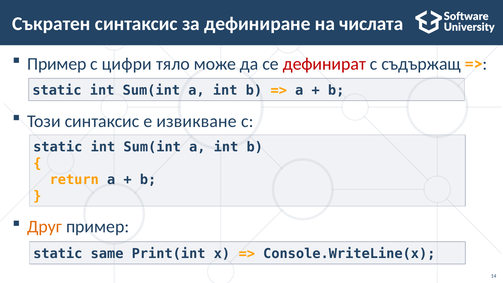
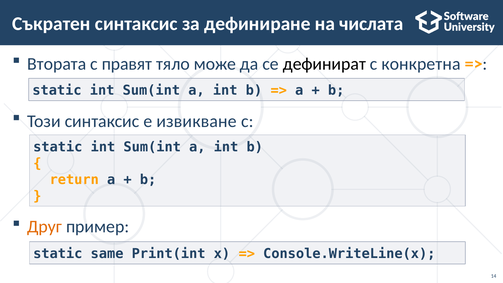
Пример at (57, 64): Пример -> Втората
цифри: цифри -> правят
дефинират colour: red -> black
съдържащ: съдържащ -> конкретна
